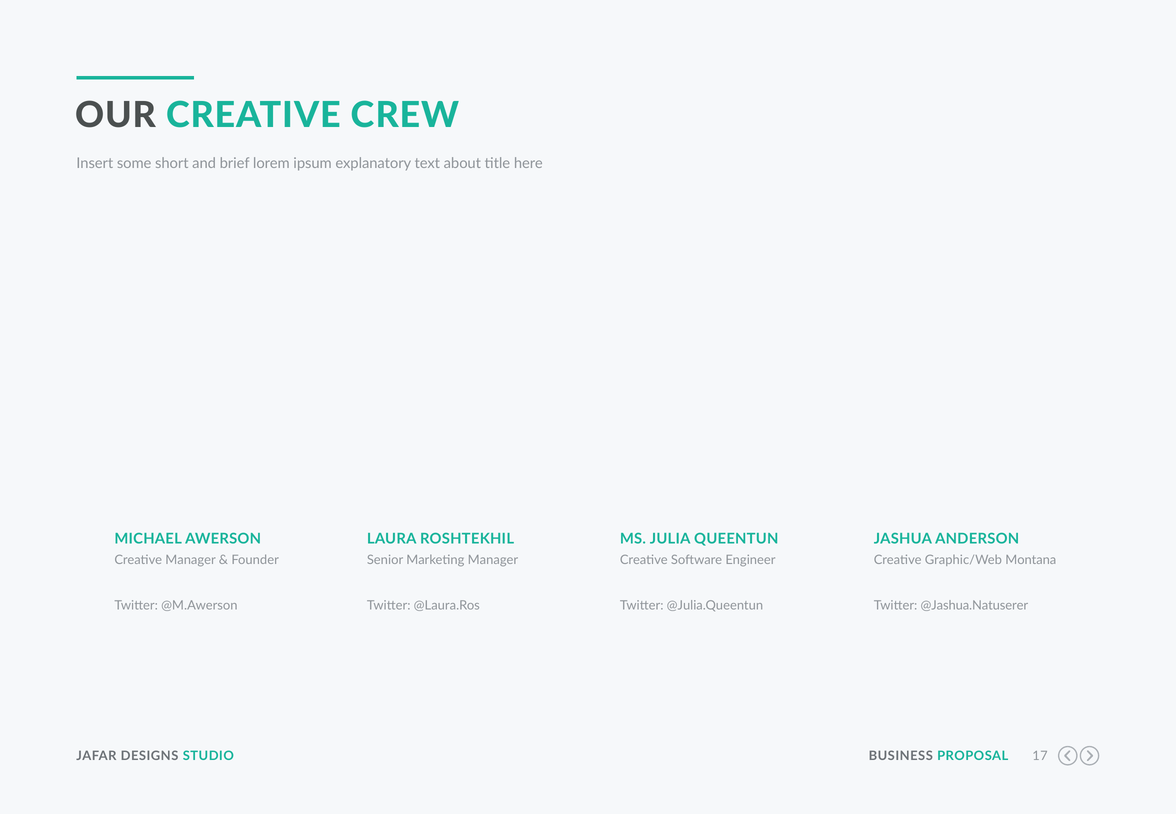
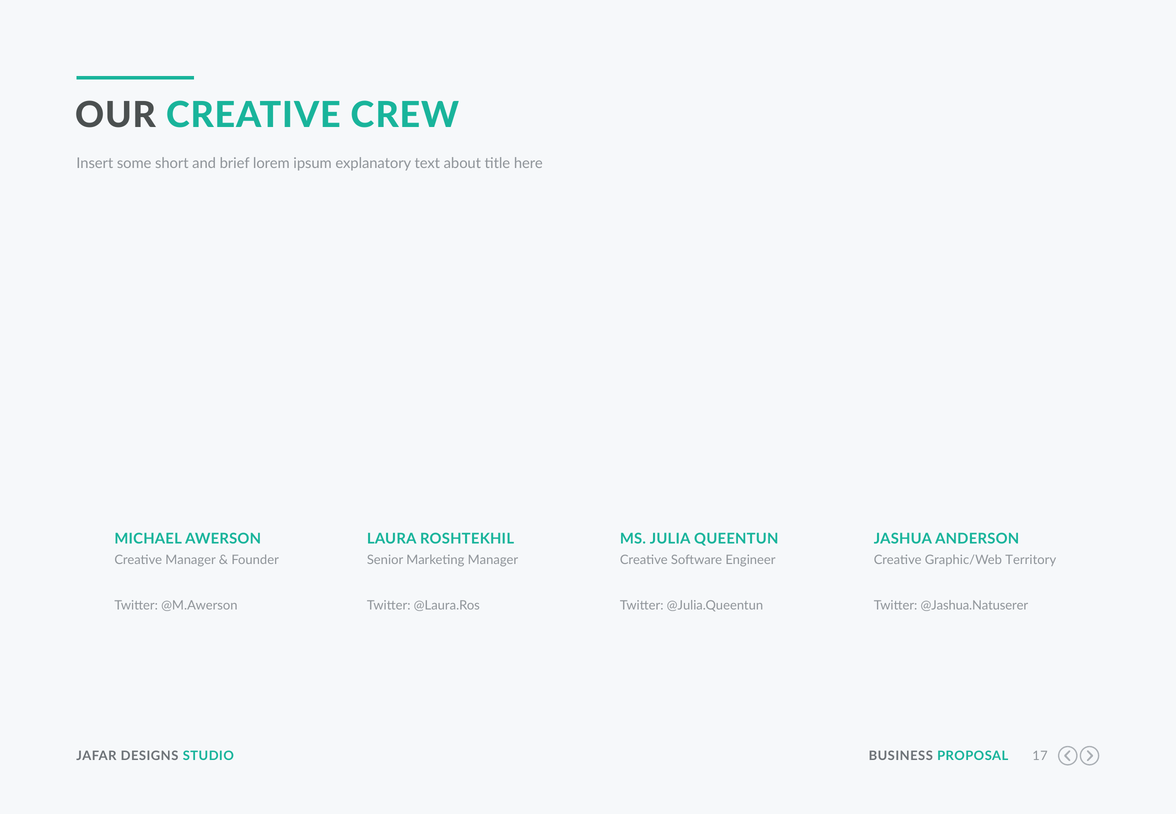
Montana: Montana -> Territory
